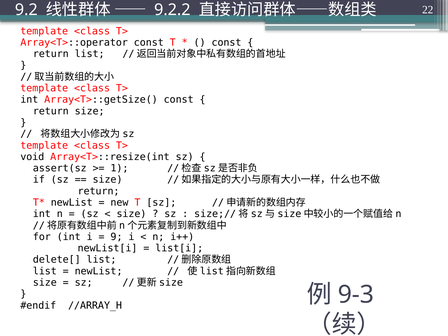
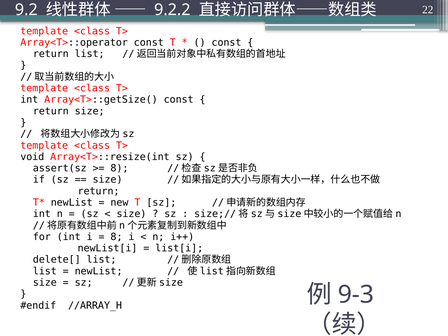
1 at (119, 168): 1 -> 8
9 at (116, 237): 9 -> 8
